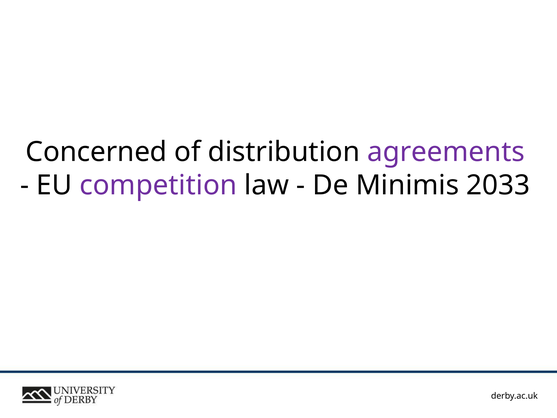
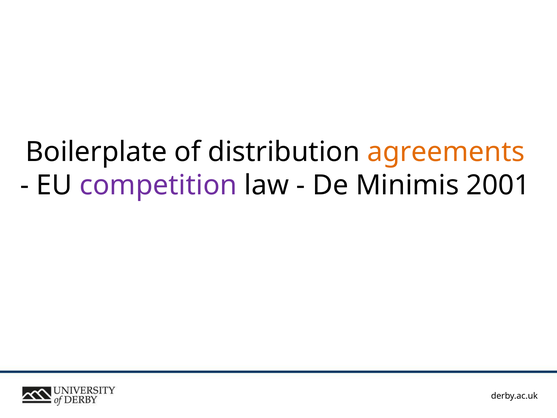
Concerned: Concerned -> Boilerplate
agreements colour: purple -> orange
2033: 2033 -> 2001
